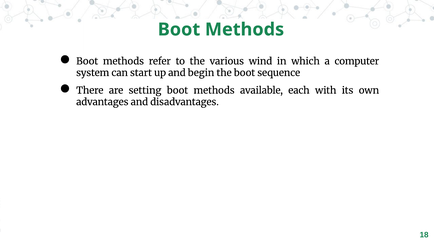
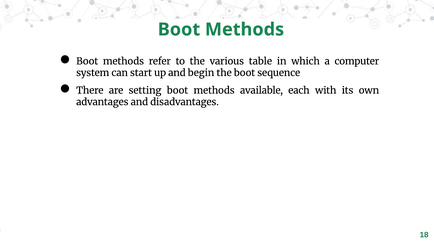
wind: wind -> table
